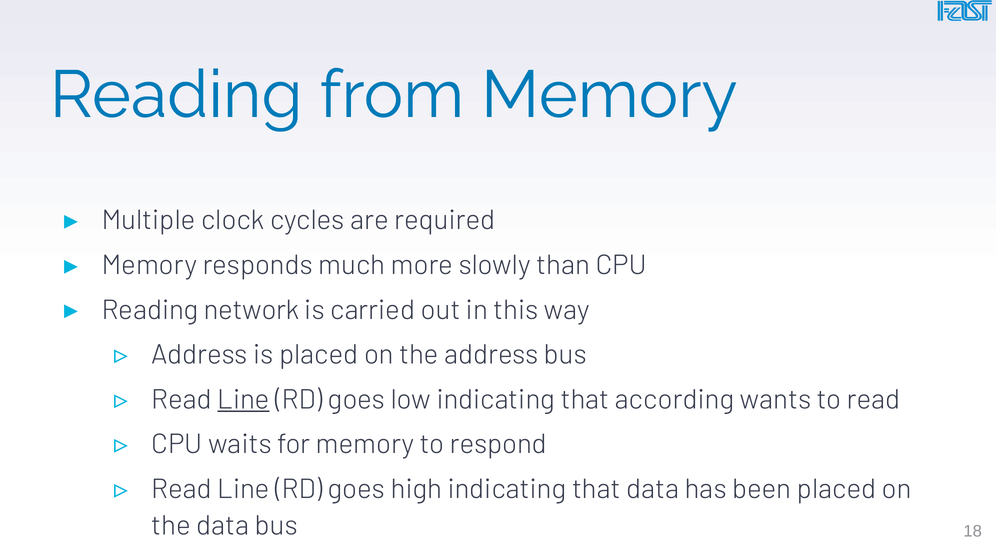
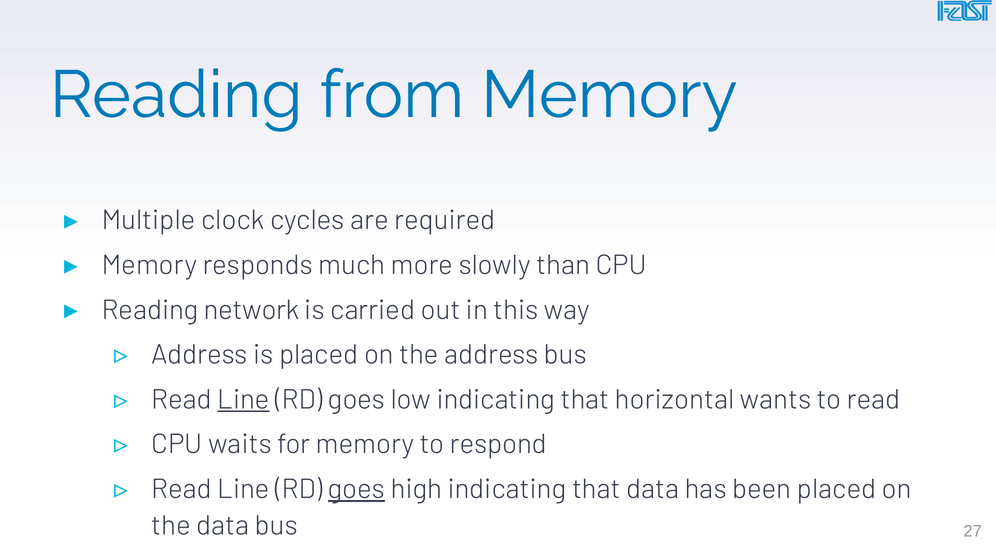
according: according -> horizontal
goes at (357, 489) underline: none -> present
18: 18 -> 27
